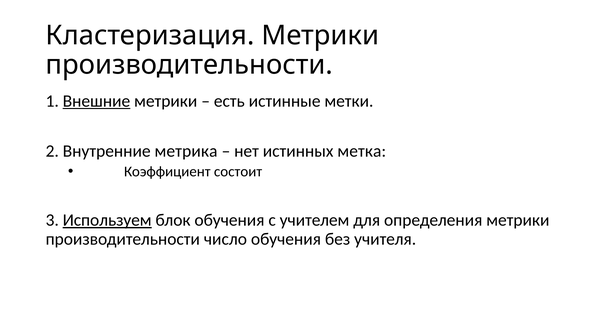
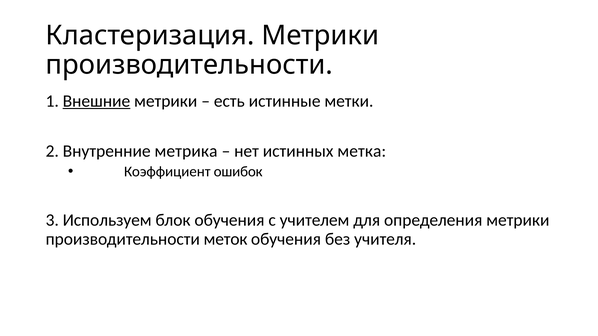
состоит: состоит -> ошибок
Используем underline: present -> none
число: число -> меток
